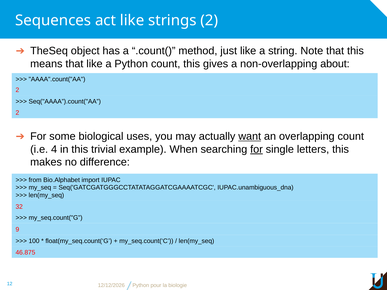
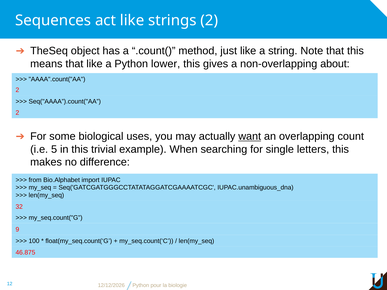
Python count: count -> lower
4: 4 -> 5
for at (257, 149) underline: present -> none
